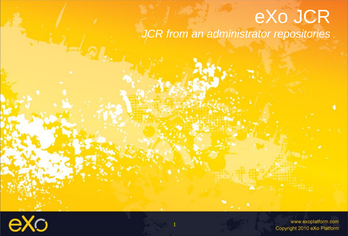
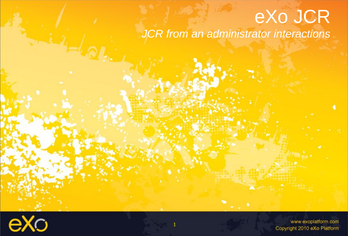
repositories: repositories -> interactions
